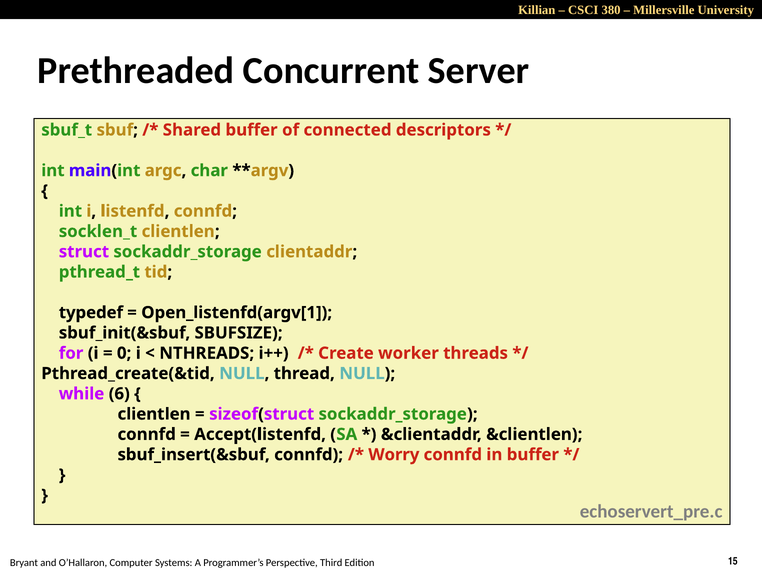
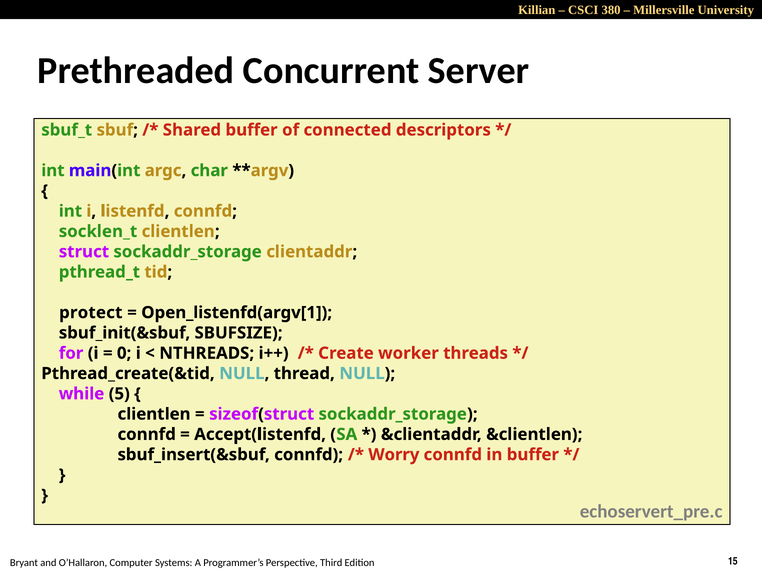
typedef: typedef -> protect
6: 6 -> 5
